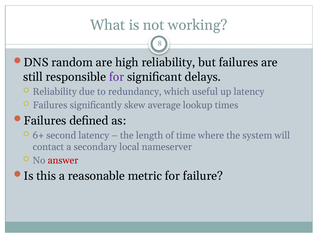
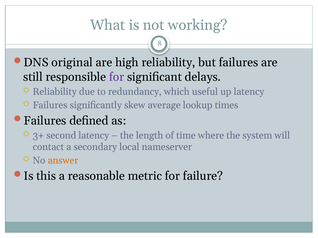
random: random -> original
6+: 6+ -> 3+
answer colour: red -> orange
